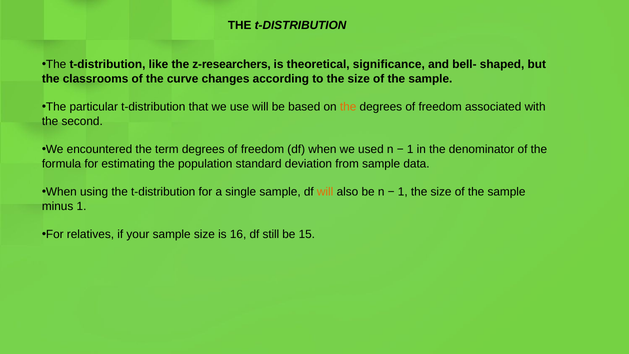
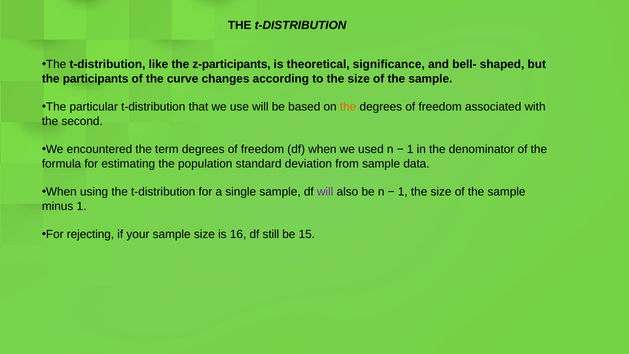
z-researchers: z-researchers -> z-participants
classrooms: classrooms -> participants
will at (325, 192) colour: orange -> purple
relatives: relatives -> rejecting
